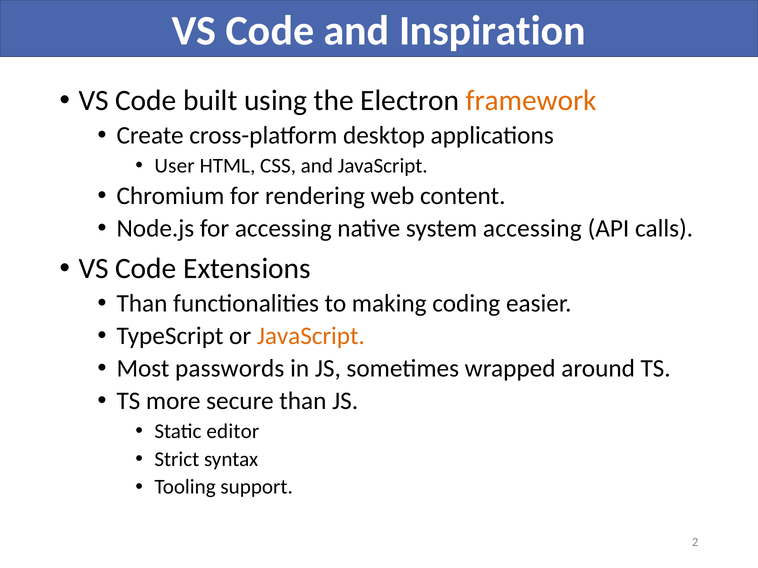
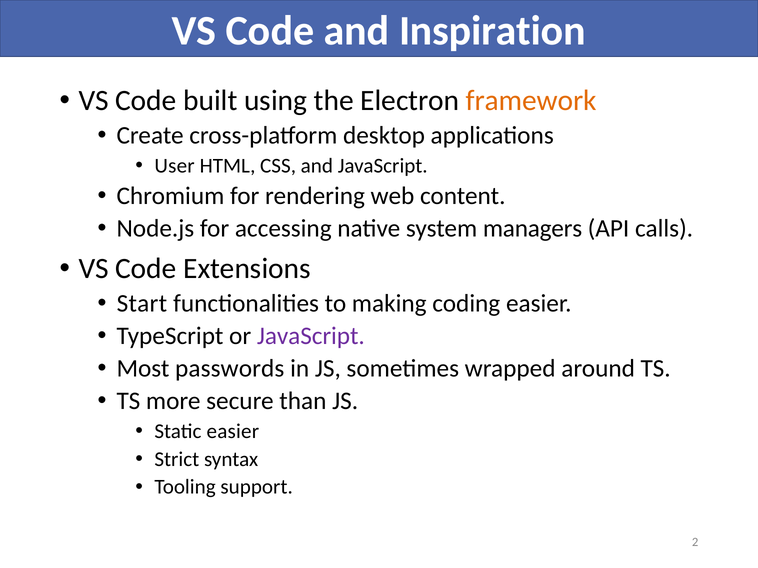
system accessing: accessing -> managers
Than at (142, 304): Than -> Start
JavaScript at (311, 336) colour: orange -> purple
Static editor: editor -> easier
